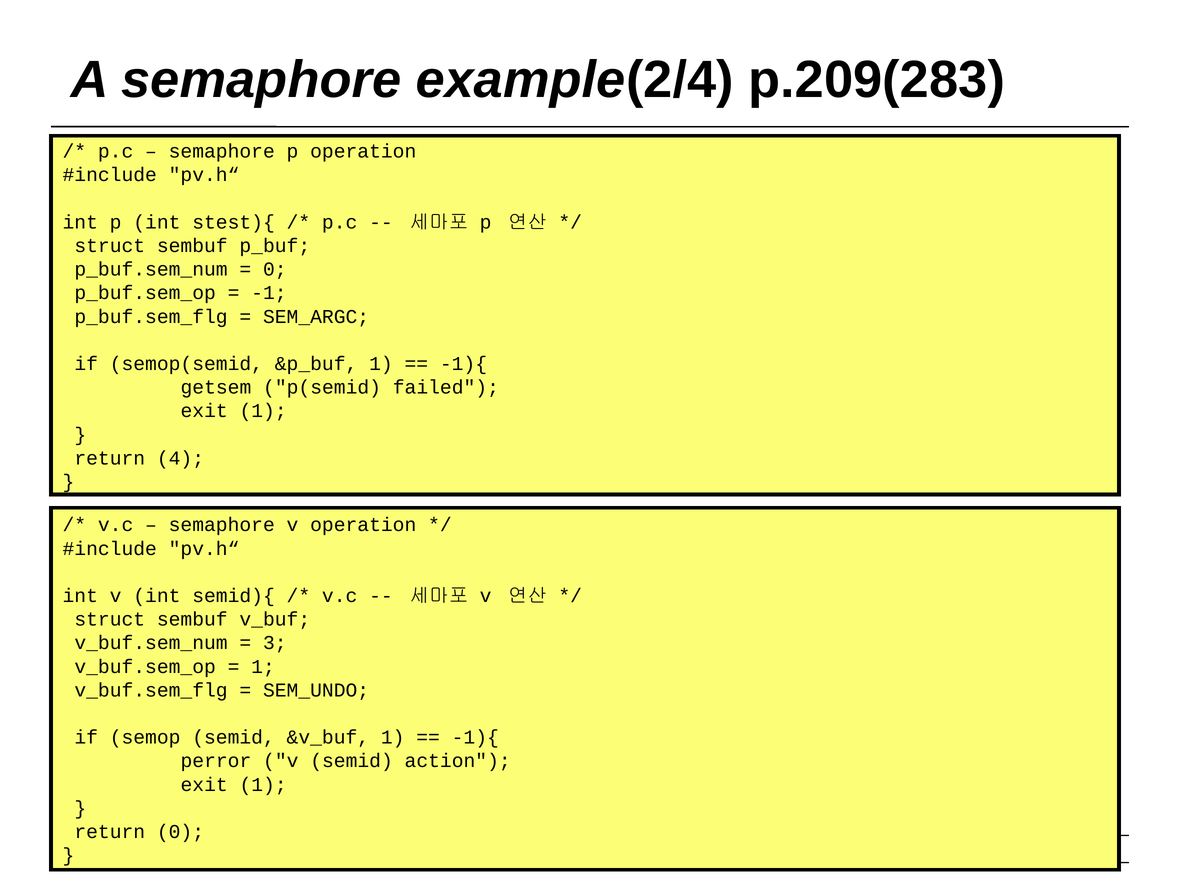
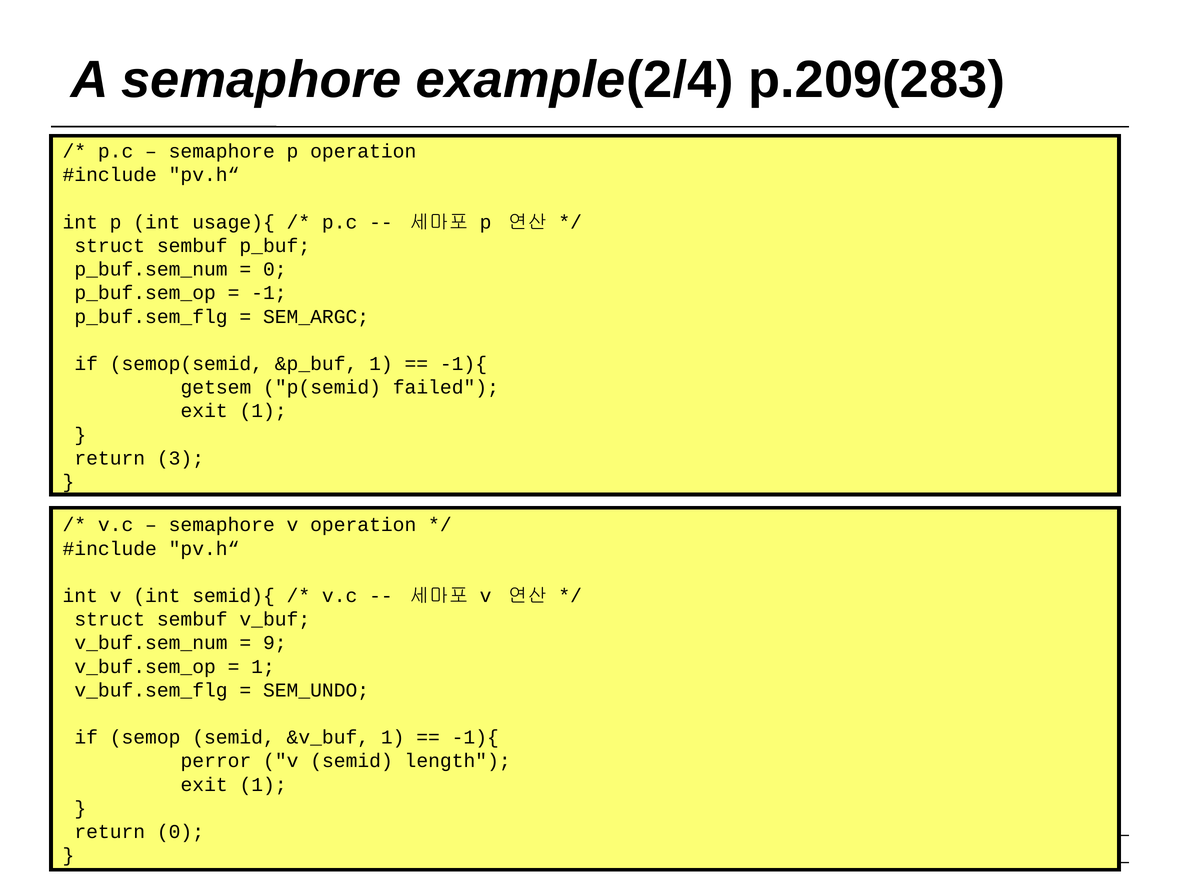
stest){: stest){ -> usage){
4: 4 -> 3
3: 3 -> 9
action: action -> length
